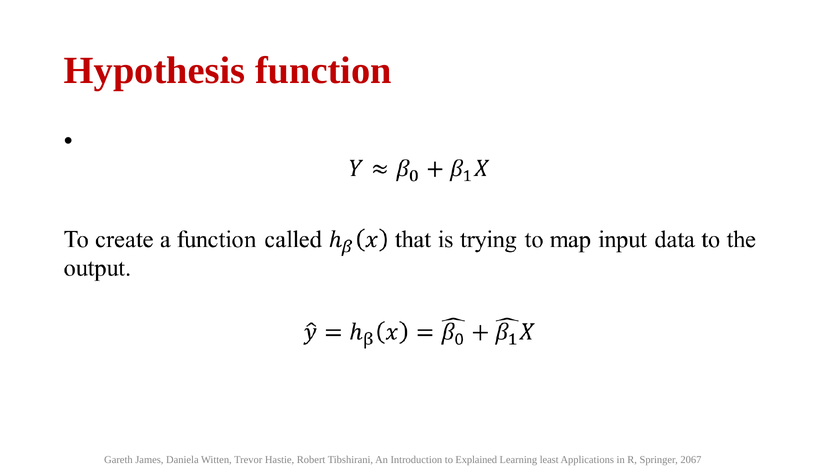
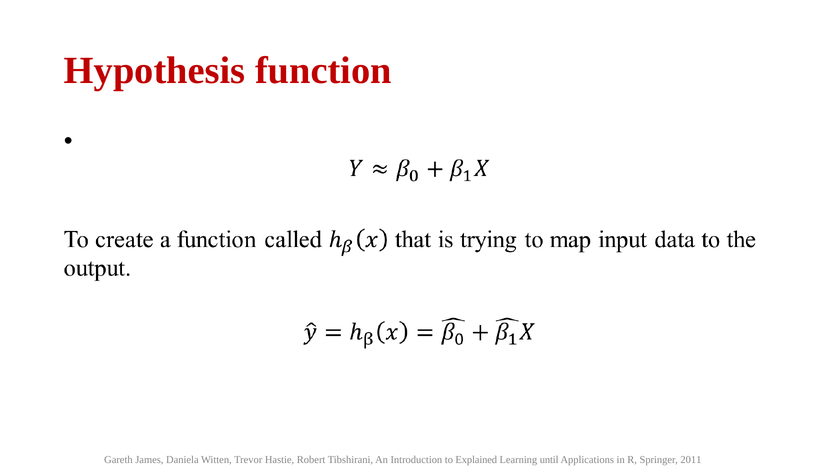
least: least -> until
2067: 2067 -> 2011
